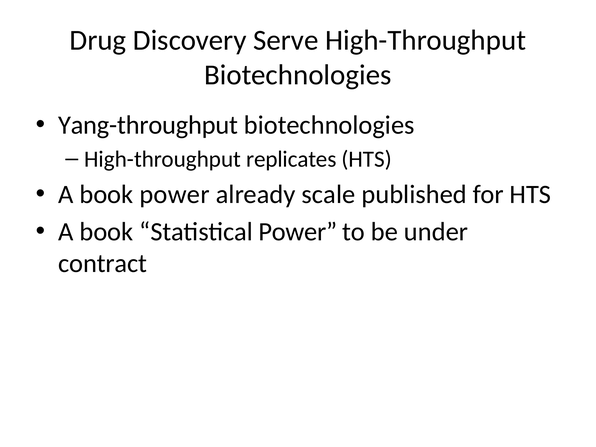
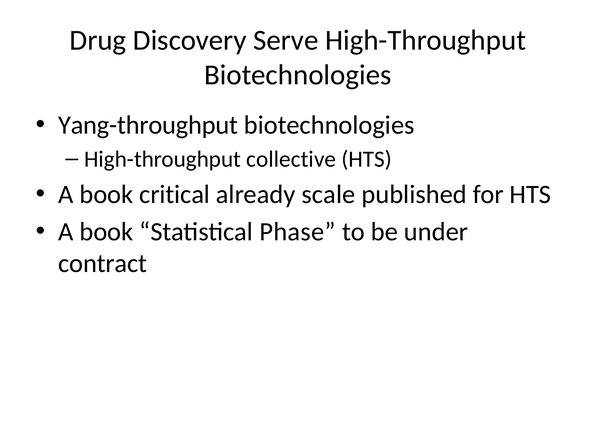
replicates: replicates -> collective
book power: power -> critical
Statistical Power: Power -> Phase
